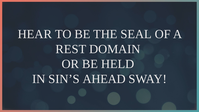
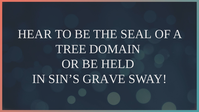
REST: REST -> TREE
AHEAD: AHEAD -> GRAVE
